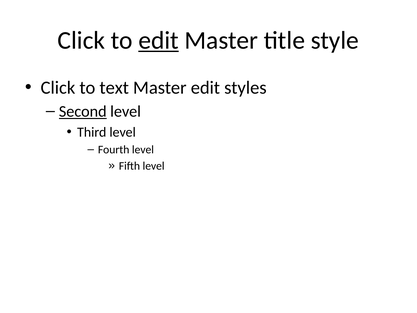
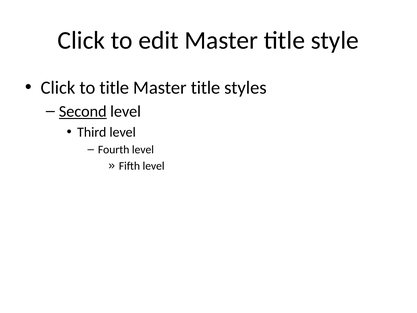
edit at (159, 40) underline: present -> none
to text: text -> title
edit at (205, 87): edit -> title
